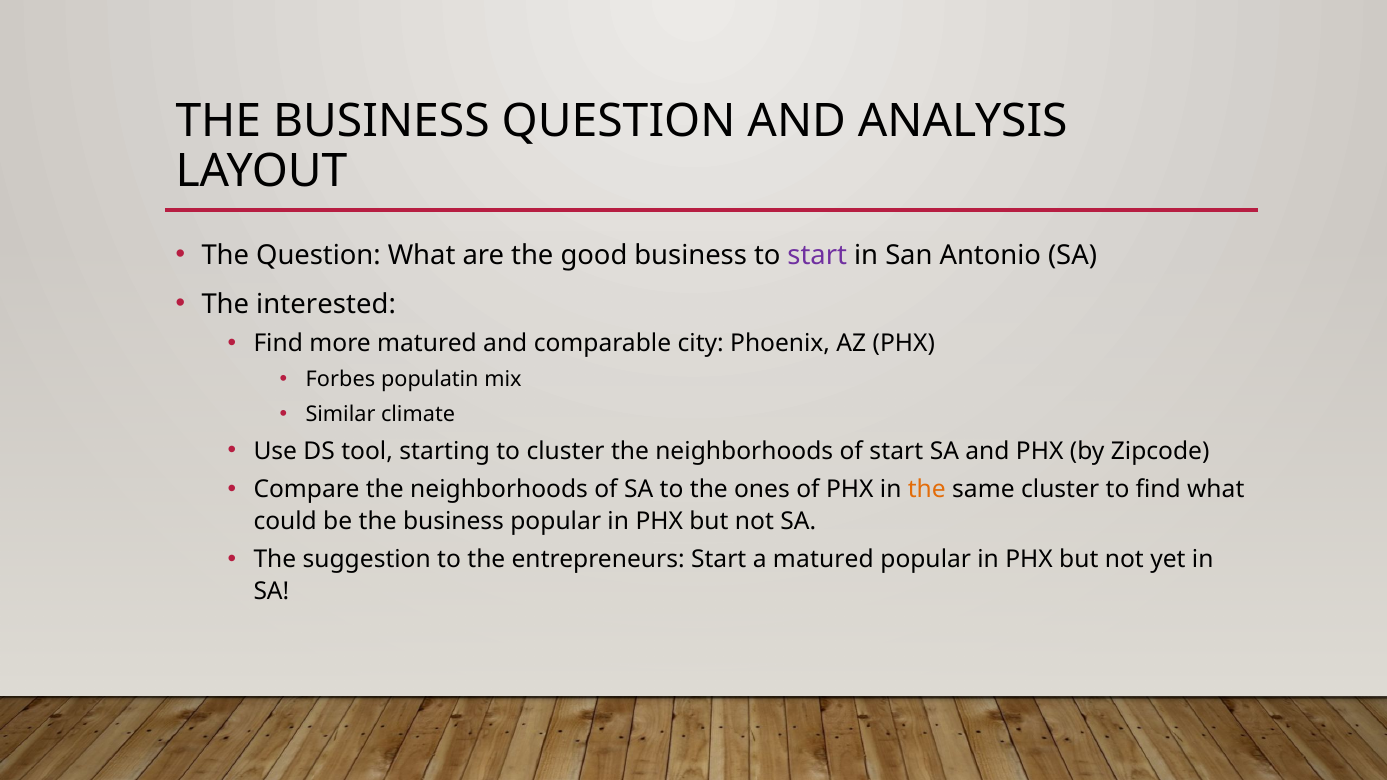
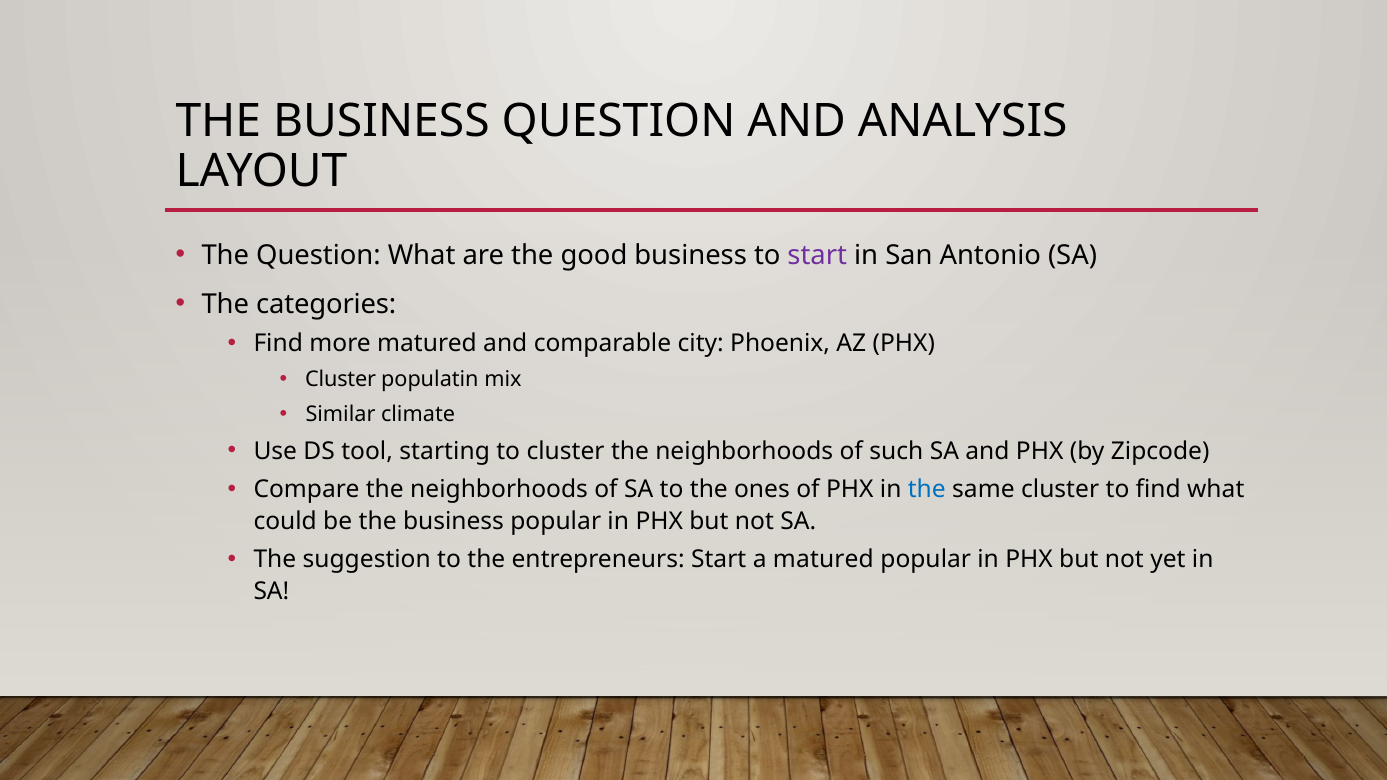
interested: interested -> categories
Forbes at (340, 380): Forbes -> Cluster
of start: start -> such
the at (927, 489) colour: orange -> blue
